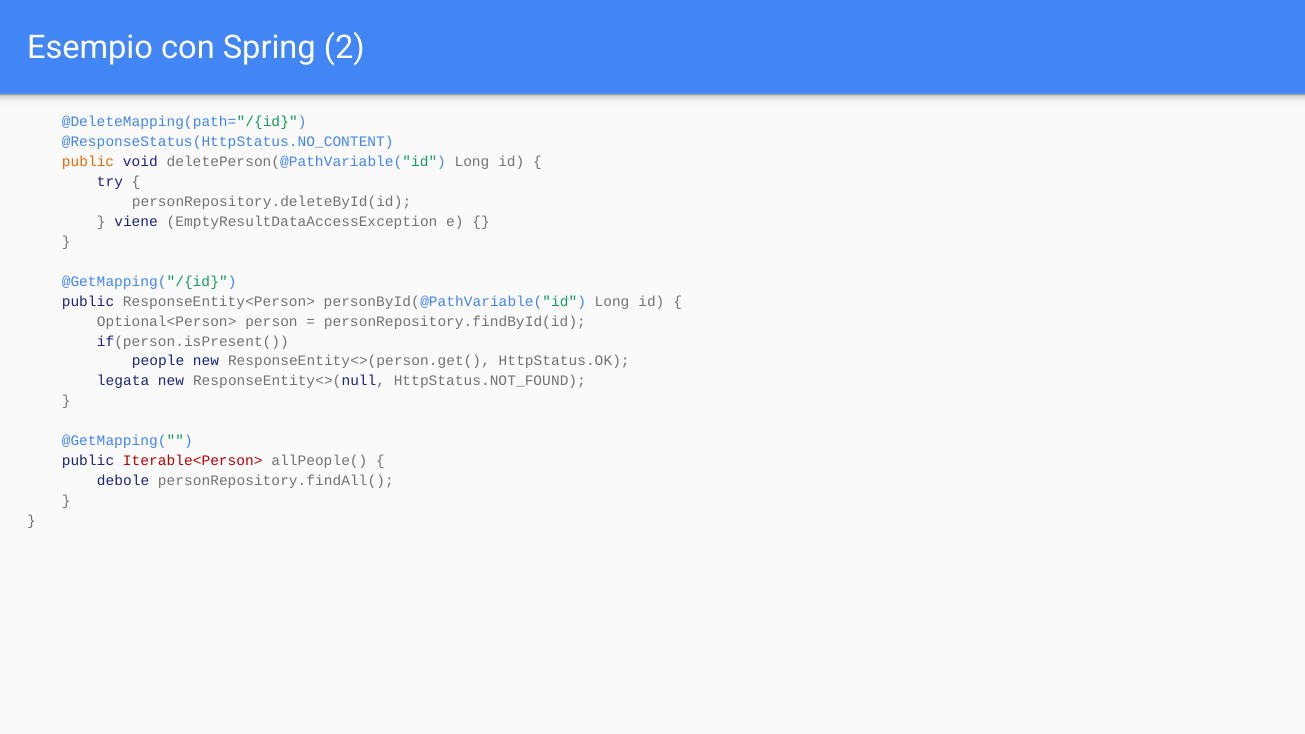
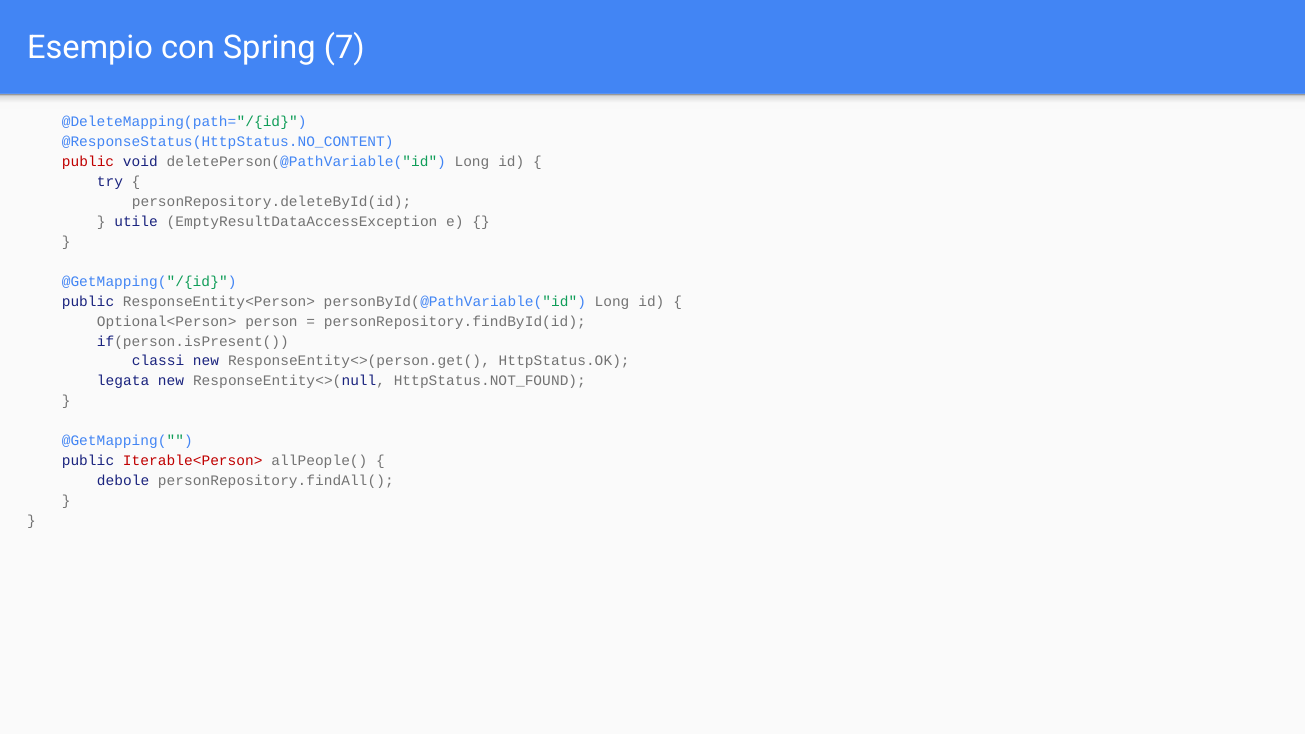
2: 2 -> 7
public at (88, 162) colour: orange -> red
viene: viene -> utile
people: people -> classi
